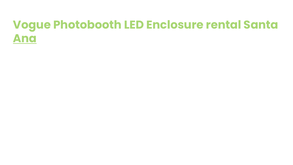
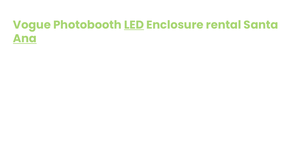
LED underline: none -> present
